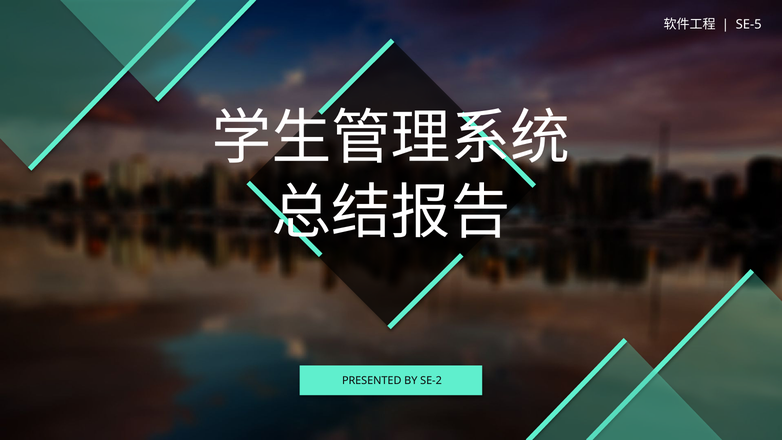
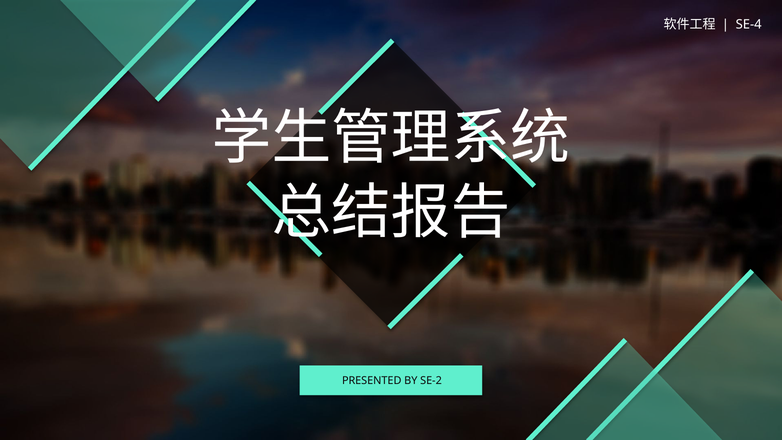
SE-5: SE-5 -> SE-4
